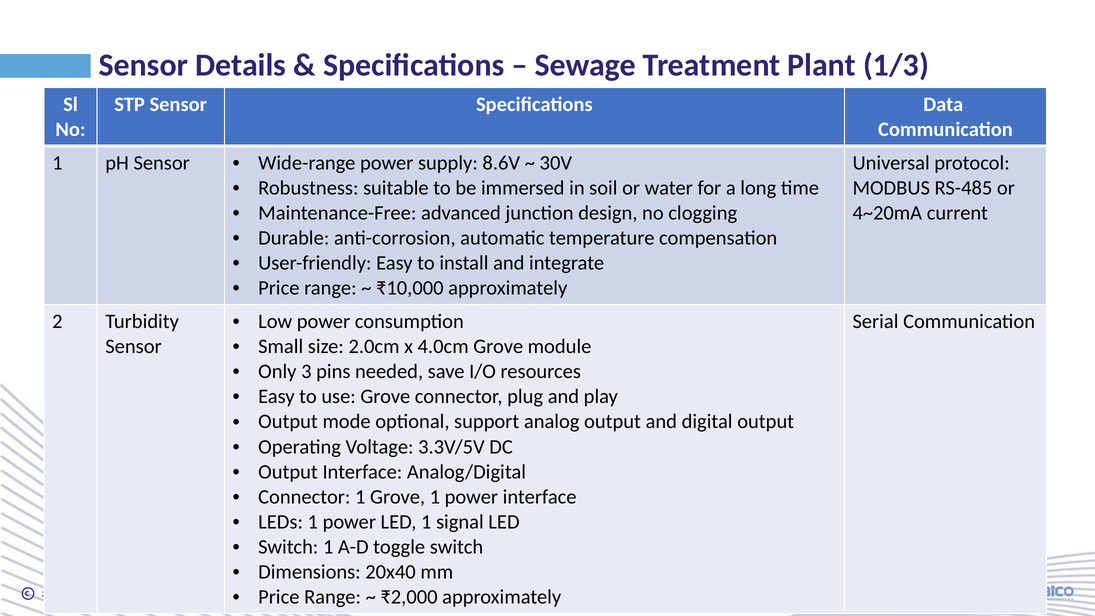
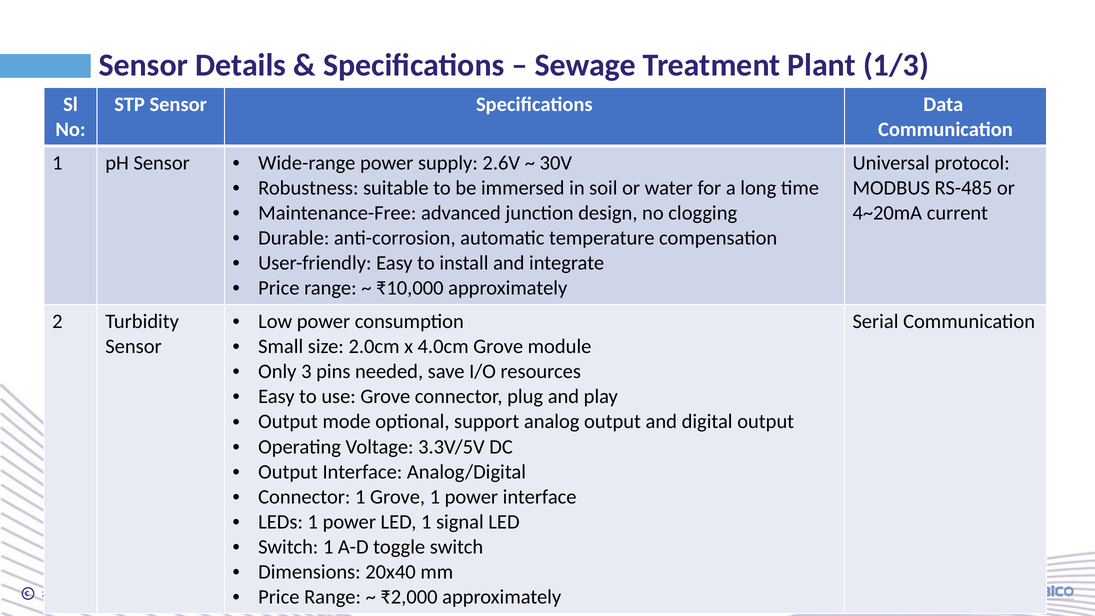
8.6V: 8.6V -> 2.6V
